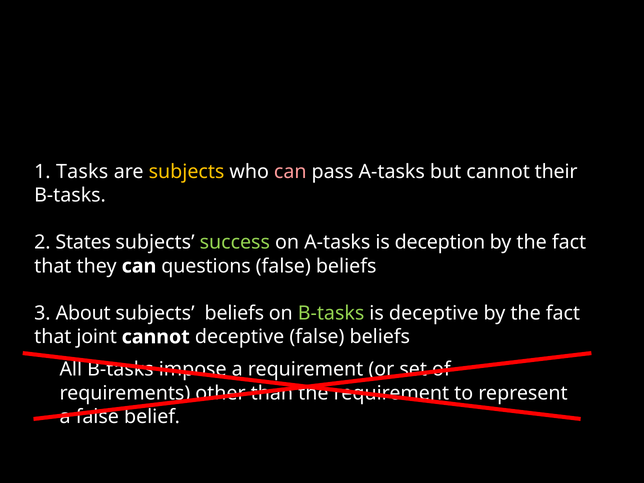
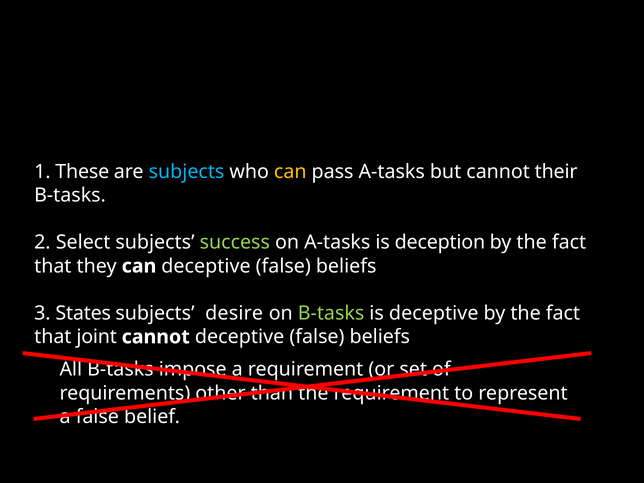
Tasks: Tasks -> These
subjects at (187, 172) colour: yellow -> light blue
can at (290, 172) colour: pink -> yellow
States: States -> Select
can questions: questions -> deceptive
About: About -> States
subjects beliefs: beliefs -> desire
